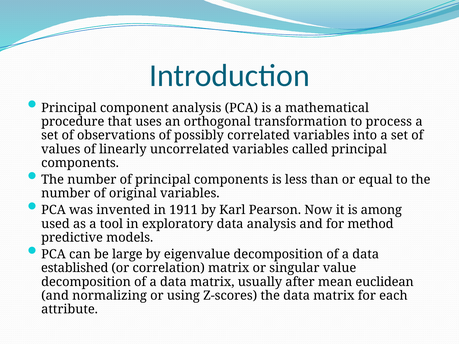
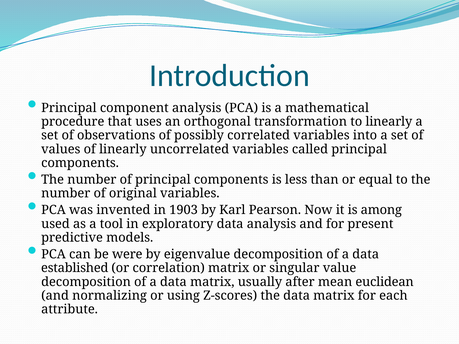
to process: process -> linearly
1911: 1911 -> 1903
method: method -> present
large: large -> were
